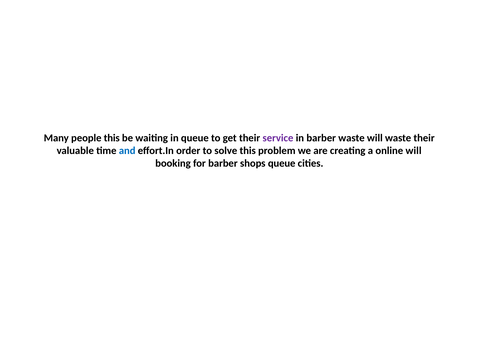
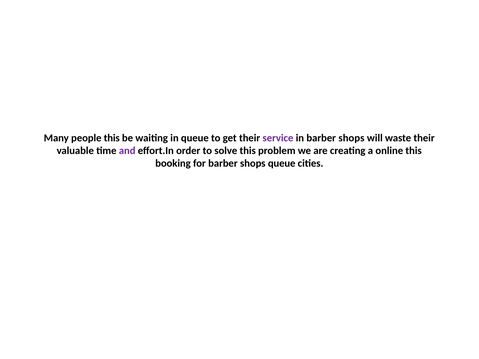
in barber waste: waste -> shops
and colour: blue -> purple
online will: will -> this
